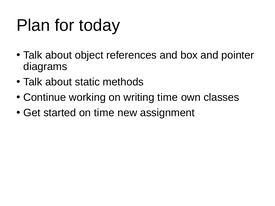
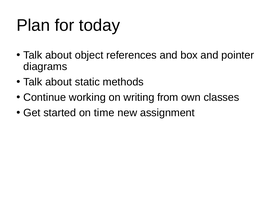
writing time: time -> from
